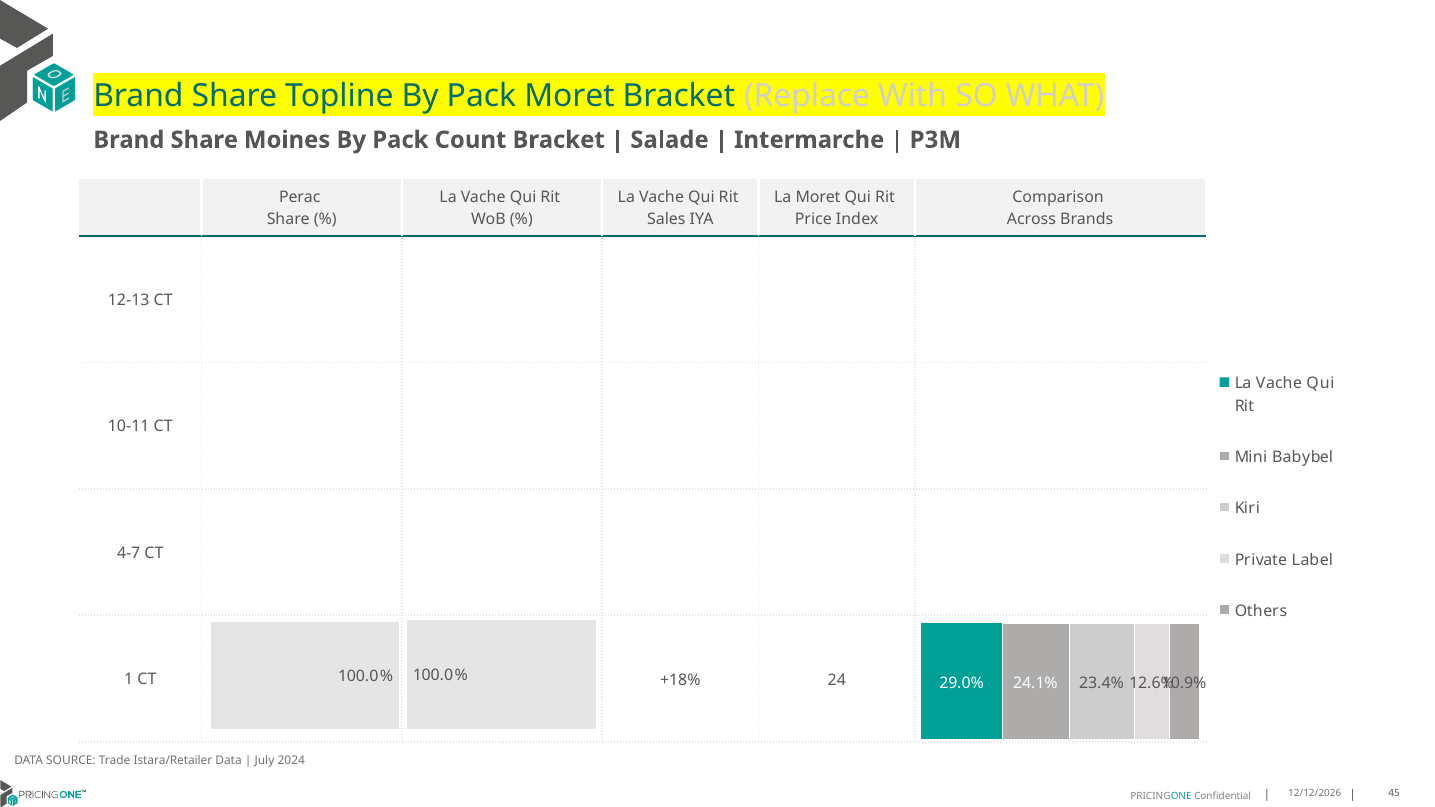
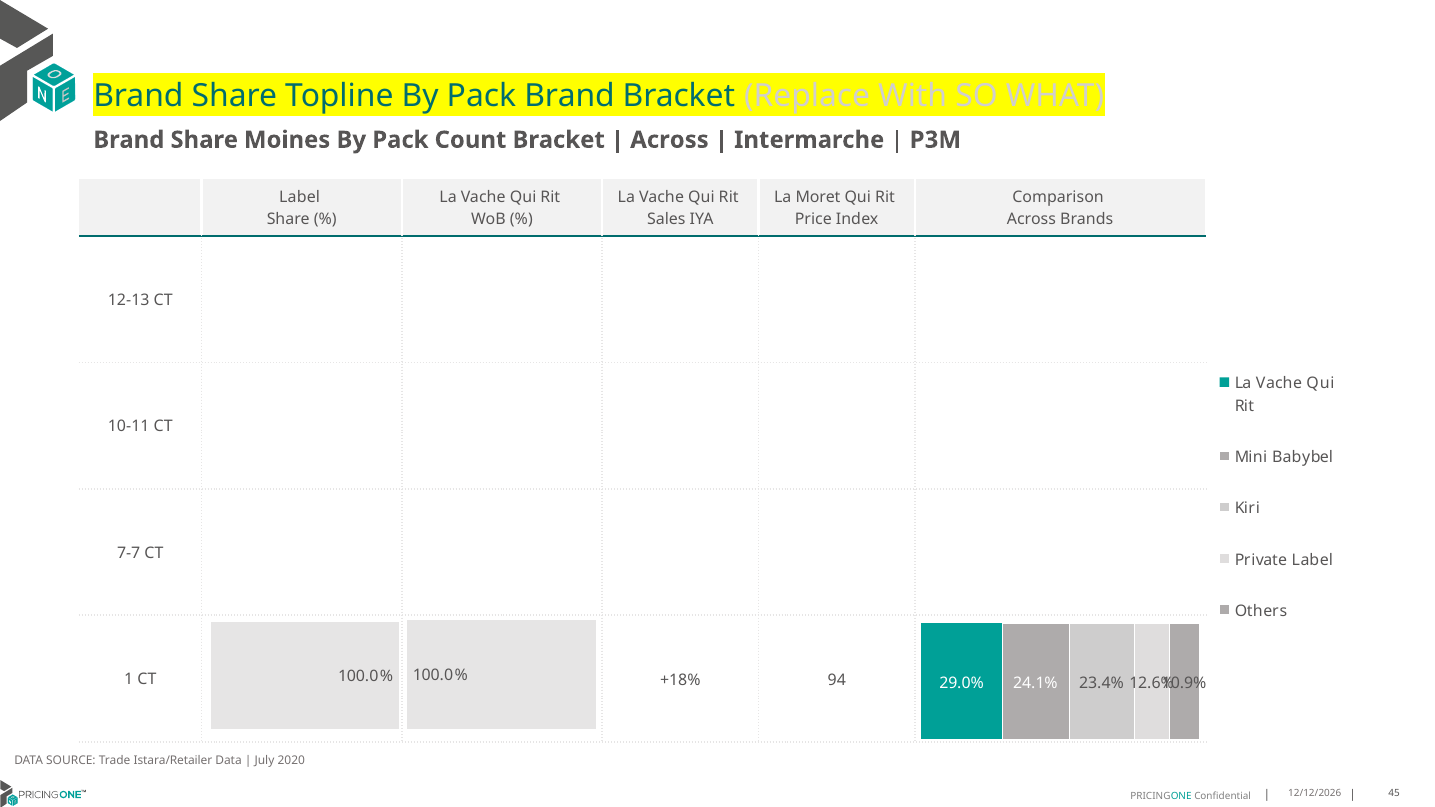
Pack Moret: Moret -> Brand
Salade at (669, 140): Salade -> Across
Perac at (300, 197): Perac -> Label
4-7: 4-7 -> 7-7
24: 24 -> 94
2024: 2024 -> 2020
